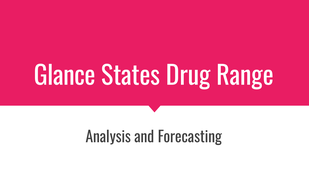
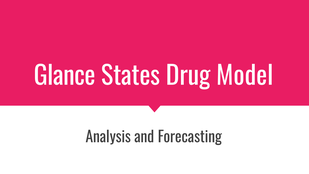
Range: Range -> Model
